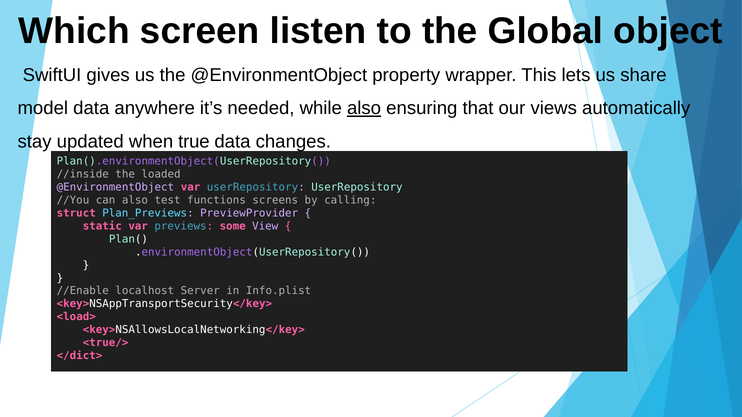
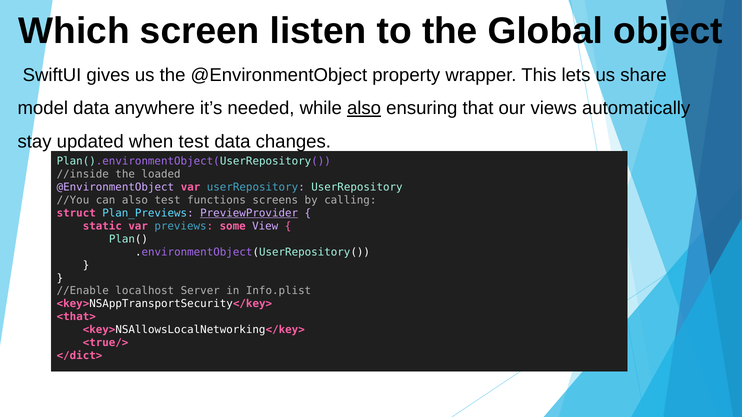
when true: true -> test
PreviewProvider underline: none -> present
<load>: <load> -> <that>
